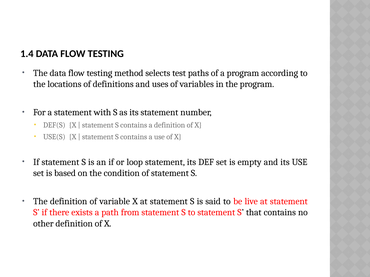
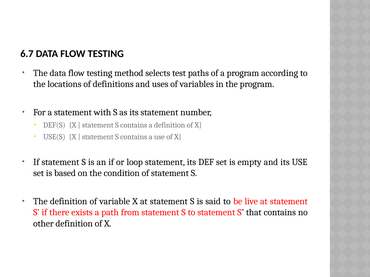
1.4: 1.4 -> 6.7
